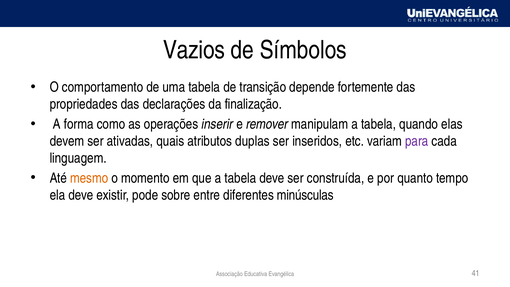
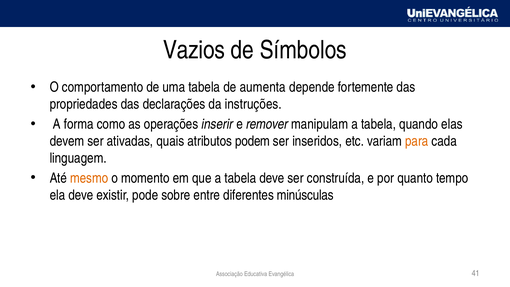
transição: transição -> aumenta
finalização: finalização -> instruções
duplas: duplas -> podem
para colour: purple -> orange
